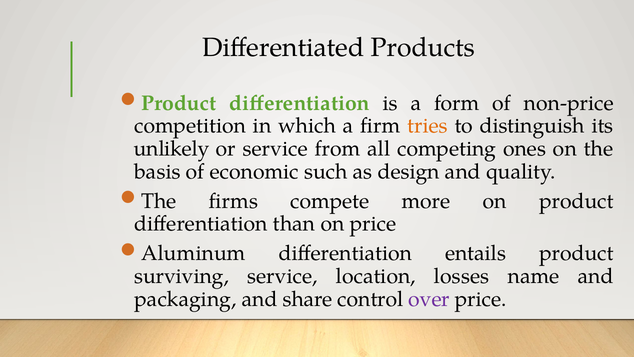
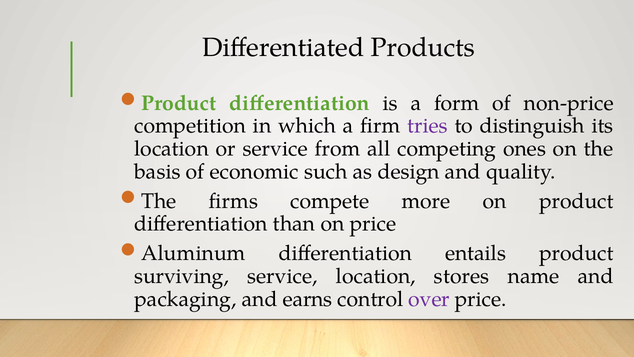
tries colour: orange -> purple
unlikely at (172, 149): unlikely -> location
losses: losses -> stores
share: share -> earns
